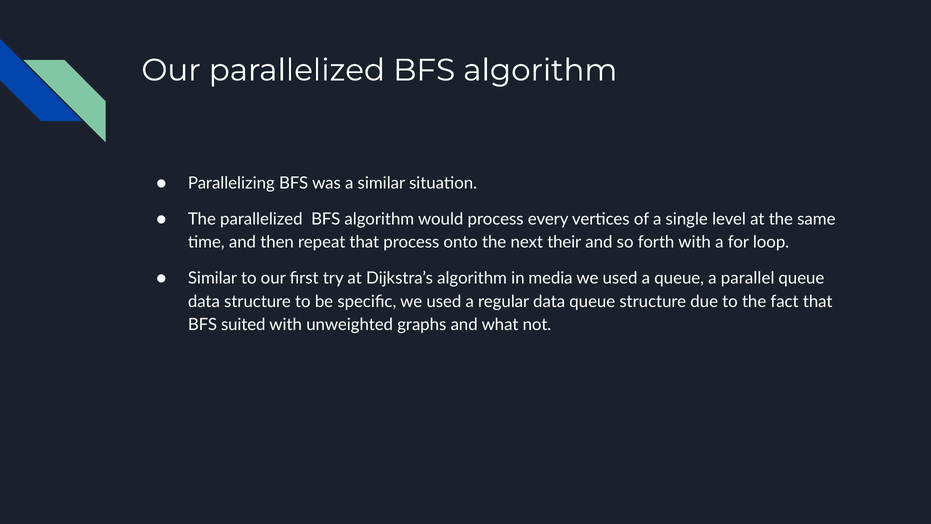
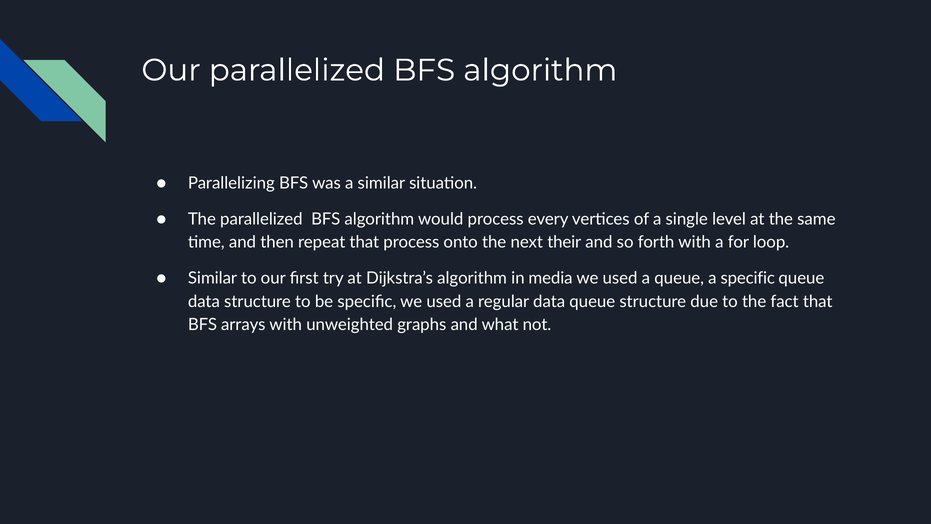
a parallel: parallel -> specific
suited: suited -> arrays
